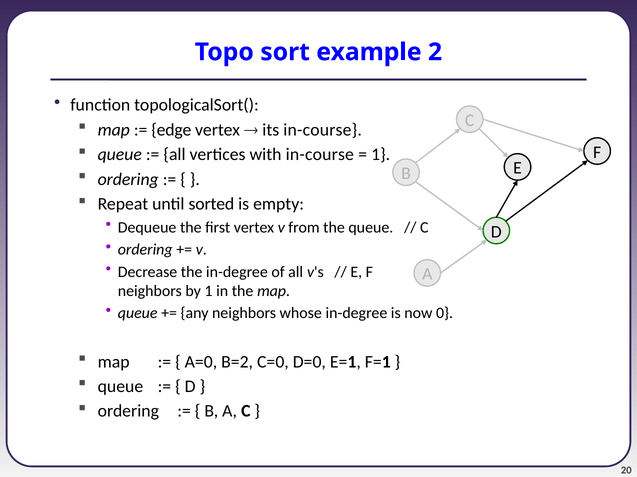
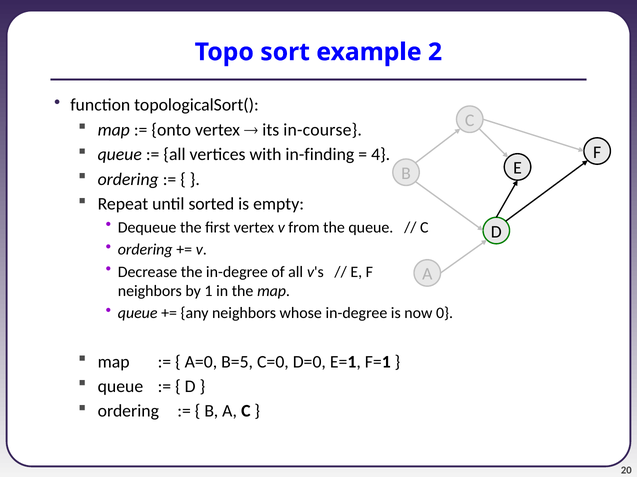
edge: edge -> onto
with in-course: in-course -> in-finding
1 at (381, 155): 1 -> 4
B=2: B=2 -> B=5
